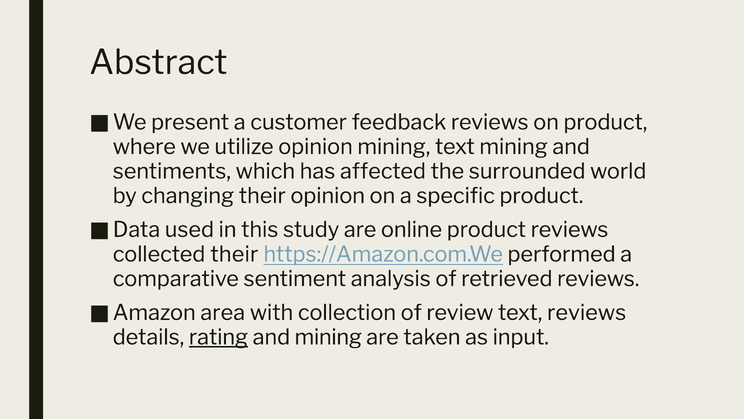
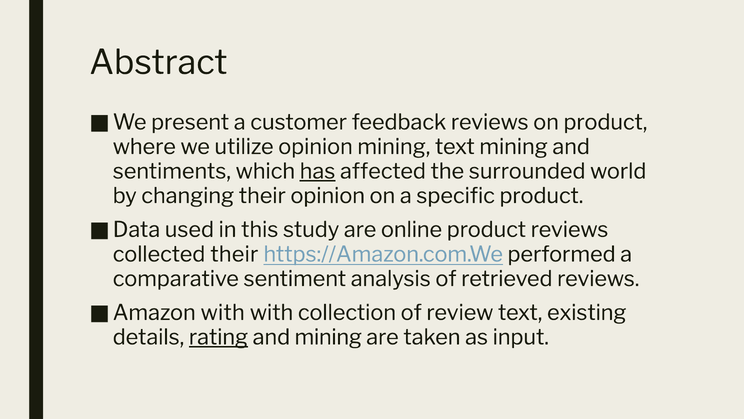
has underline: none -> present
area at (223, 312): area -> with
text reviews: reviews -> existing
